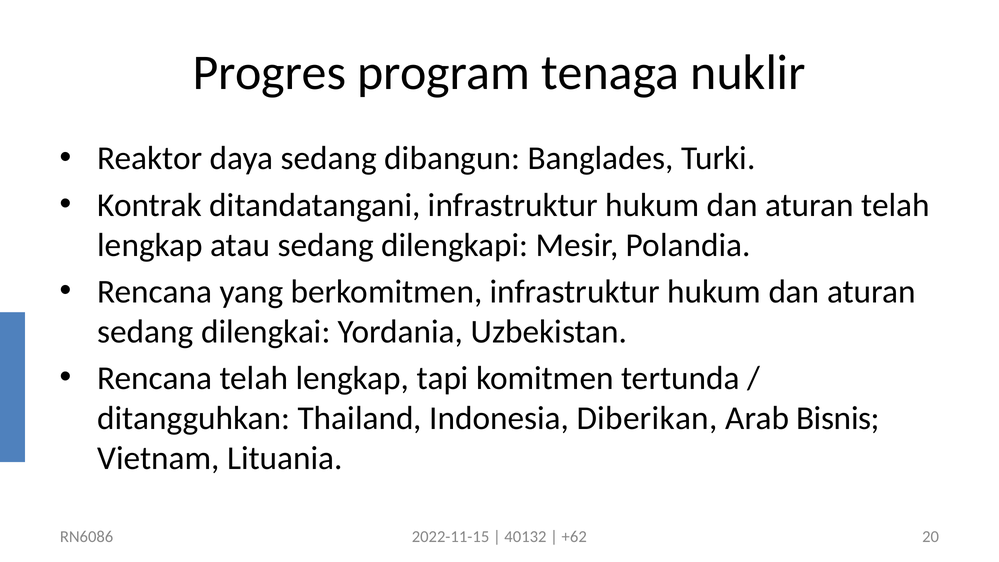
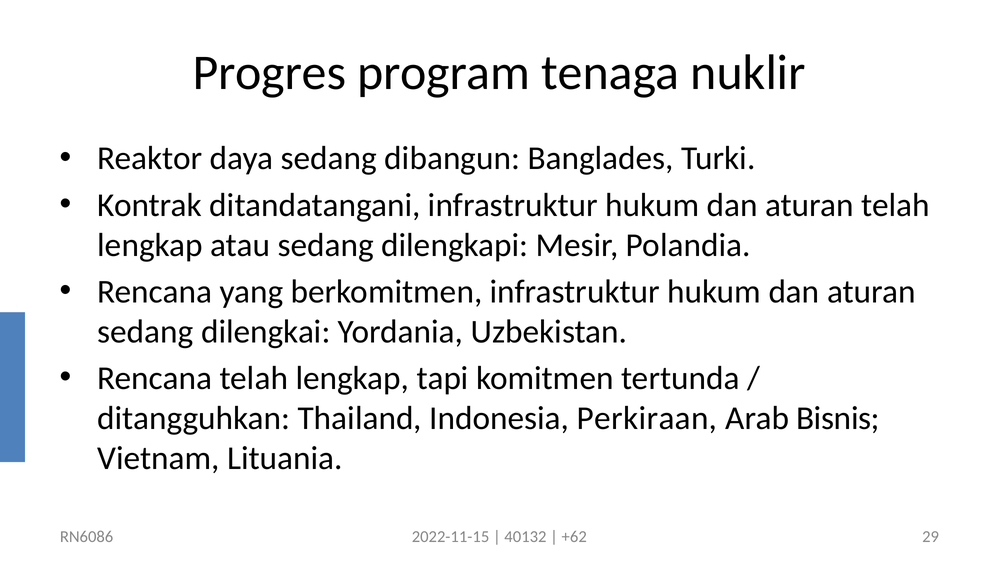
Diberikan: Diberikan -> Perkiraan
20: 20 -> 29
